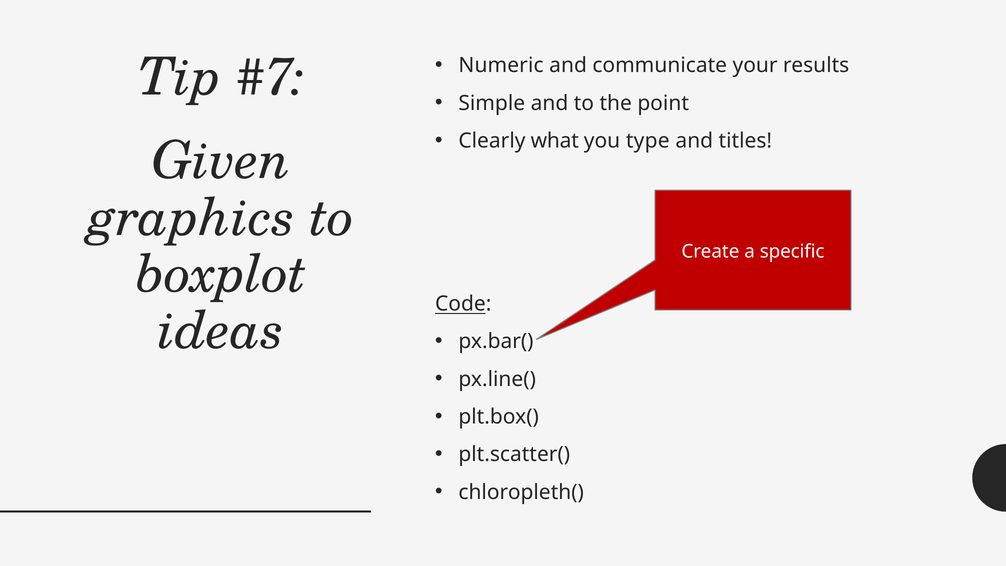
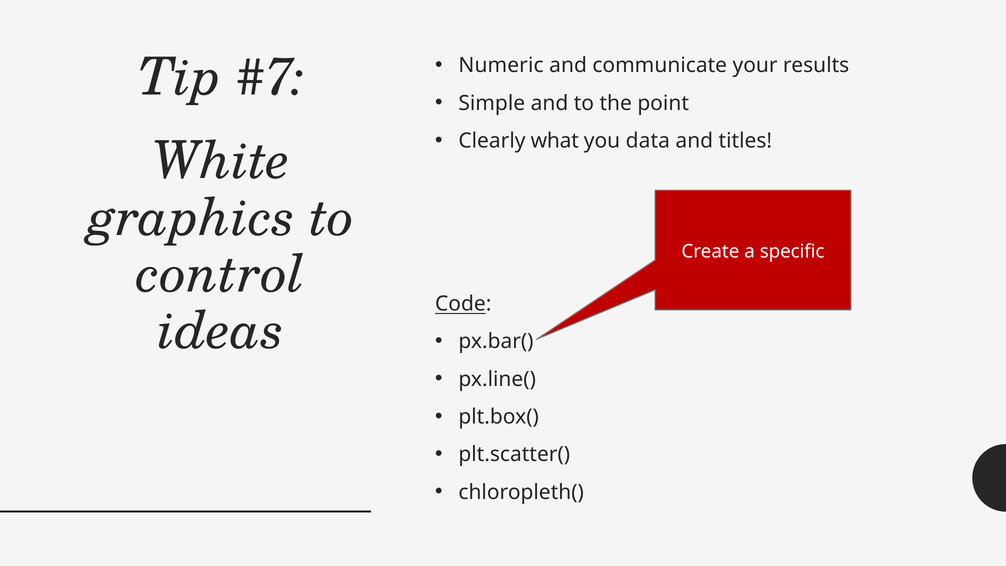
type: type -> data
Given: Given -> White
boxplot: boxplot -> control
